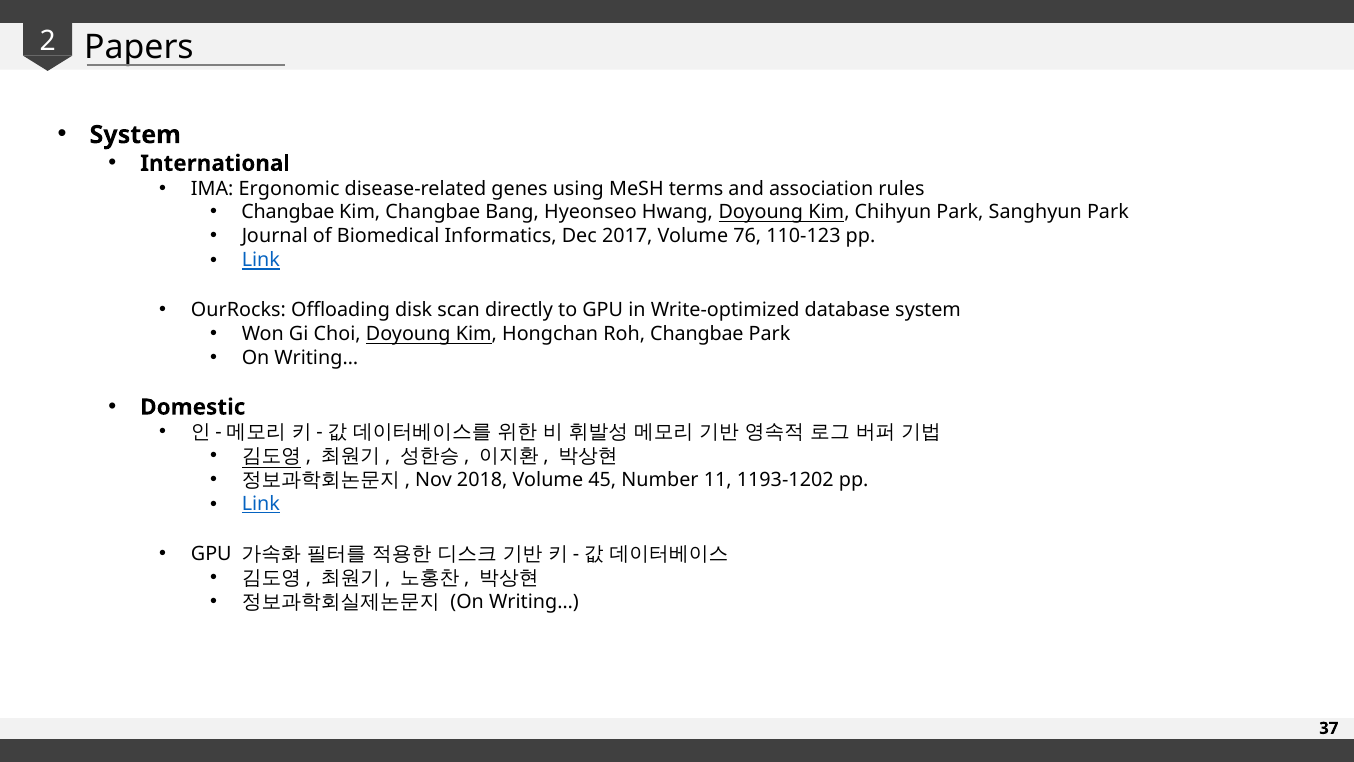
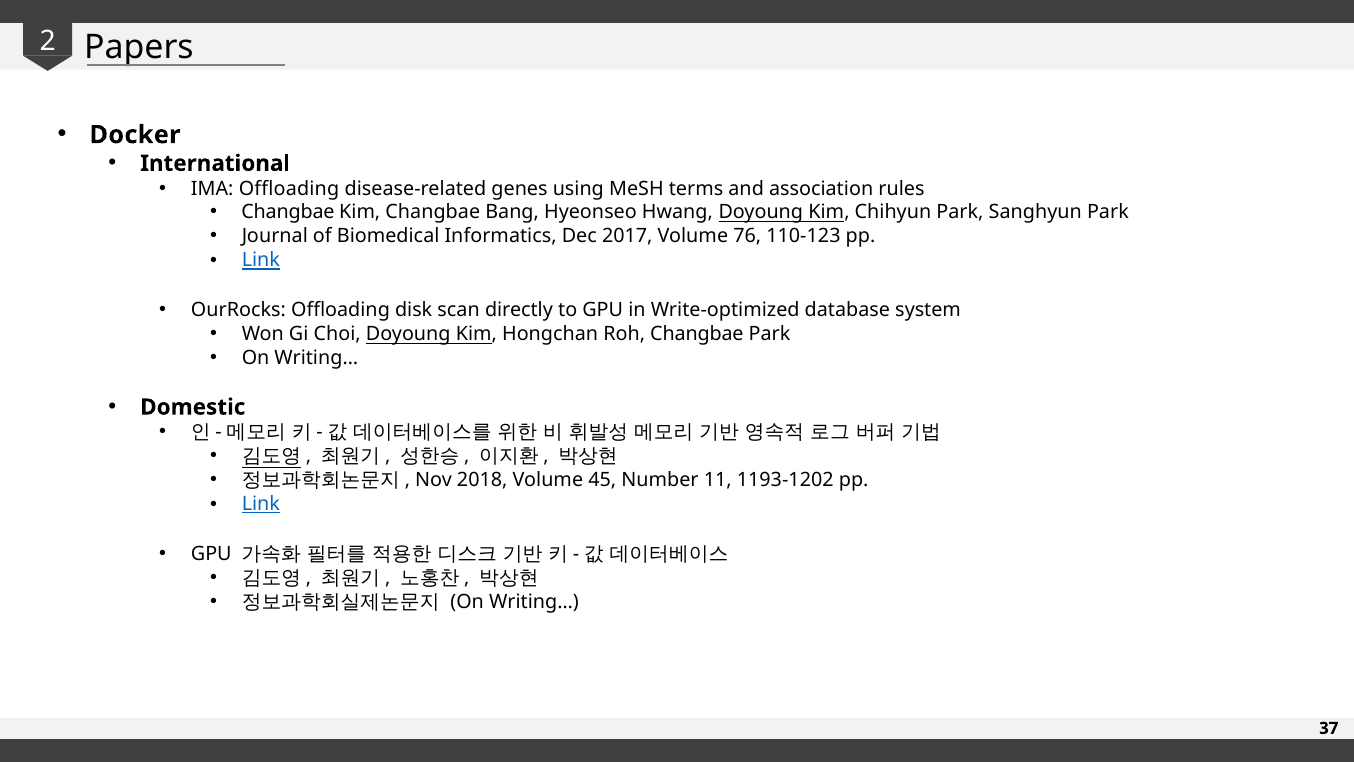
System at (135, 135): System -> Docker
IMA Ergonomic: Ergonomic -> Offloading
